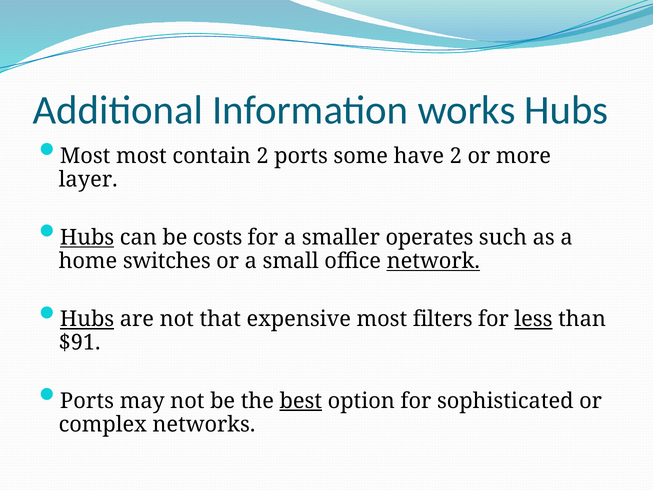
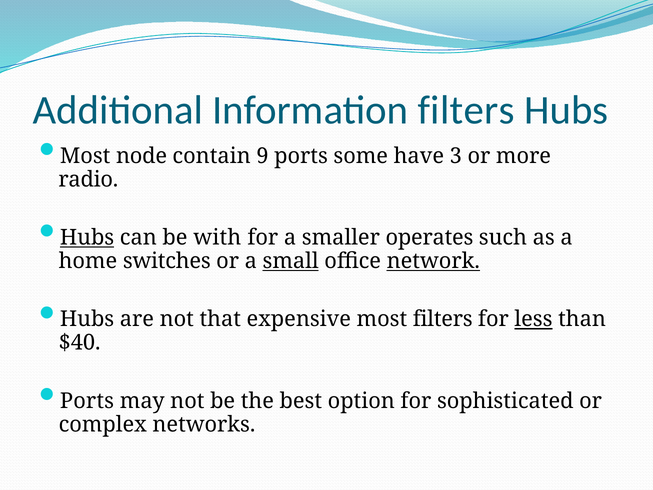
Information works: works -> filters
Most most: most -> node
contain 2: 2 -> 9
have 2: 2 -> 3
layer: layer -> radio
costs: costs -> with
small underline: none -> present
Hubs at (87, 319) underline: present -> none
$91: $91 -> $40
best underline: present -> none
